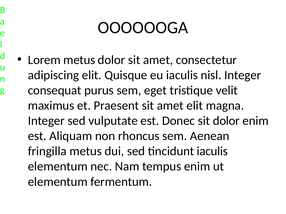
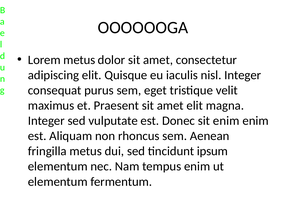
sit dolor: dolor -> enim
tincidunt iaculis: iaculis -> ipsum
